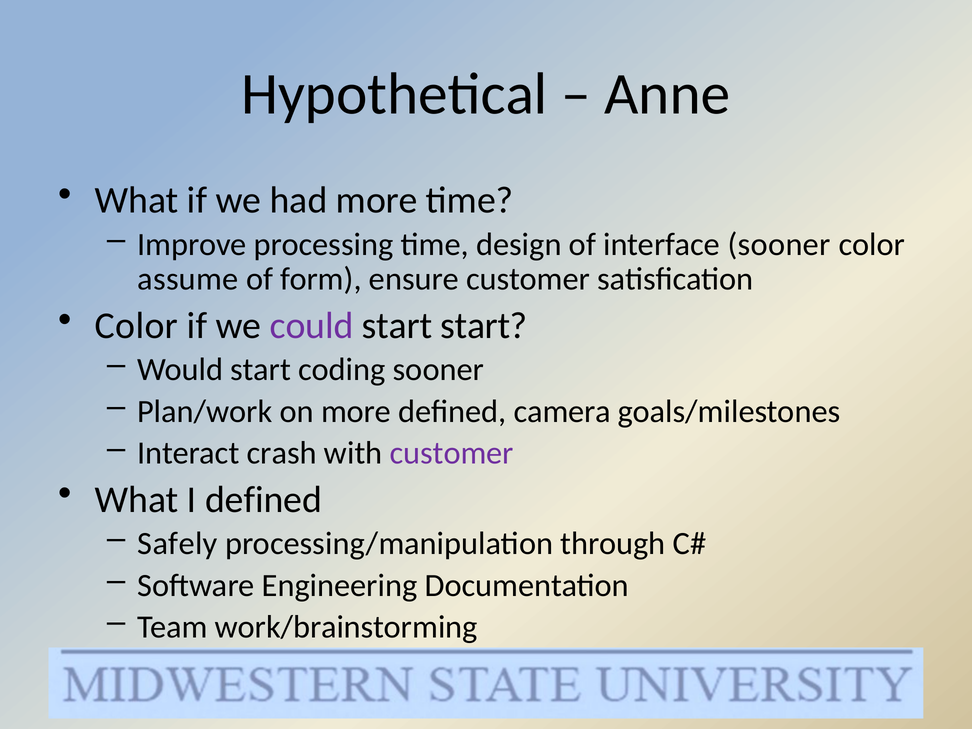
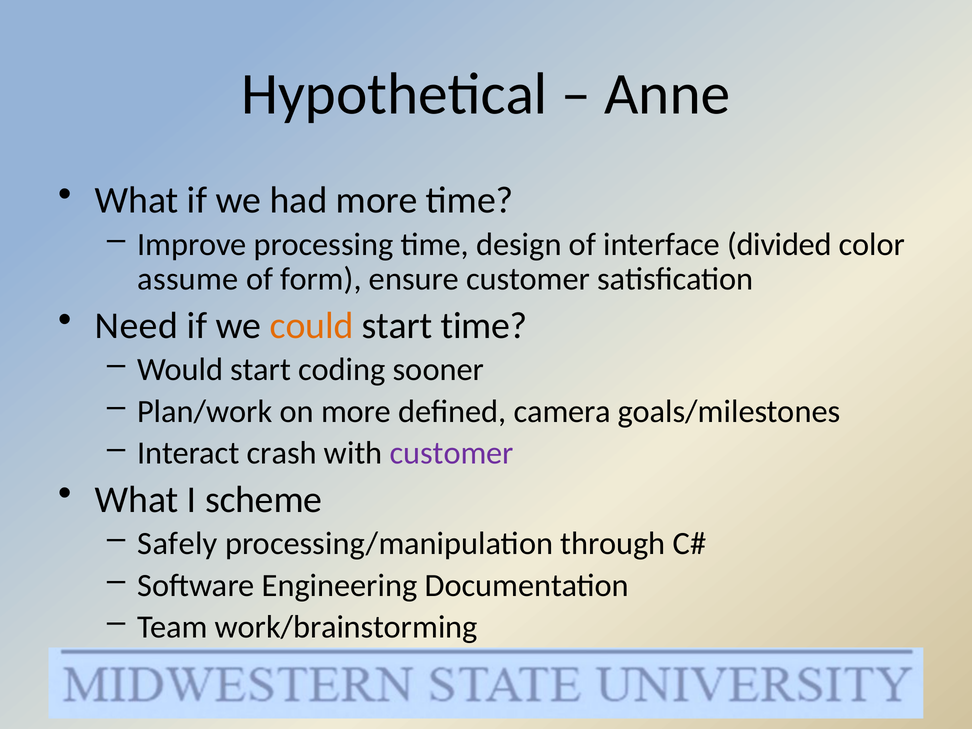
interface sooner: sooner -> divided
Color at (136, 326): Color -> Need
could colour: purple -> orange
start start: start -> time
I defined: defined -> scheme
